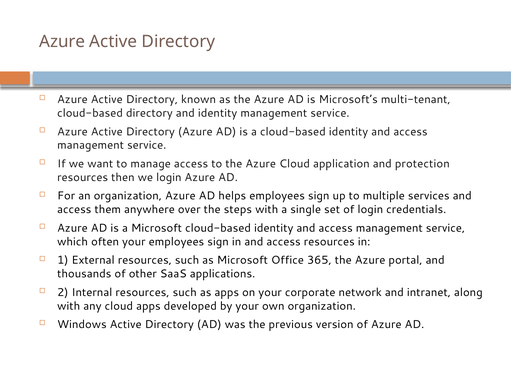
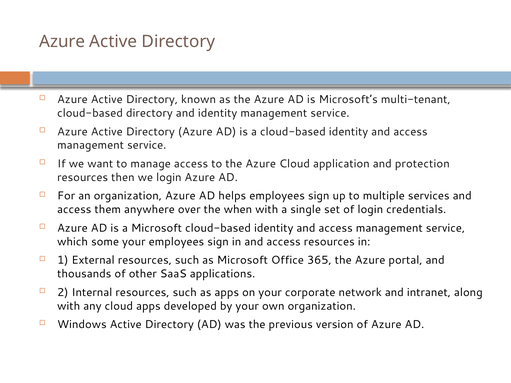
steps: steps -> when
often: often -> some
